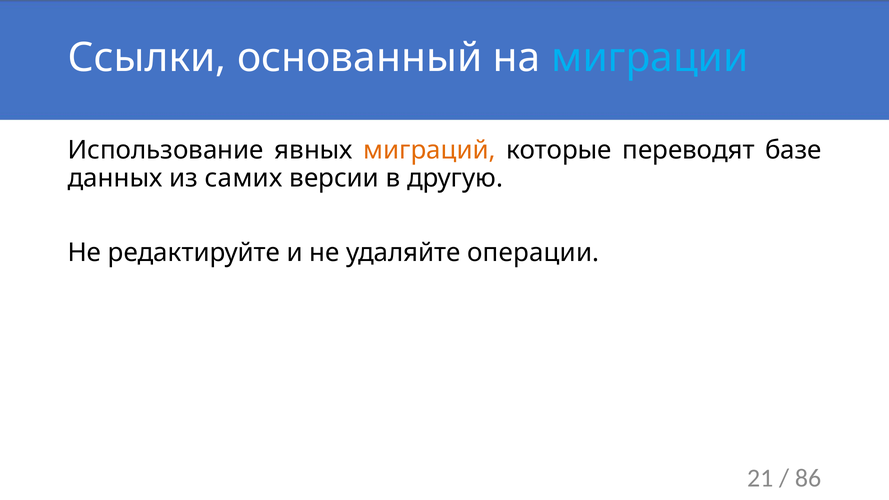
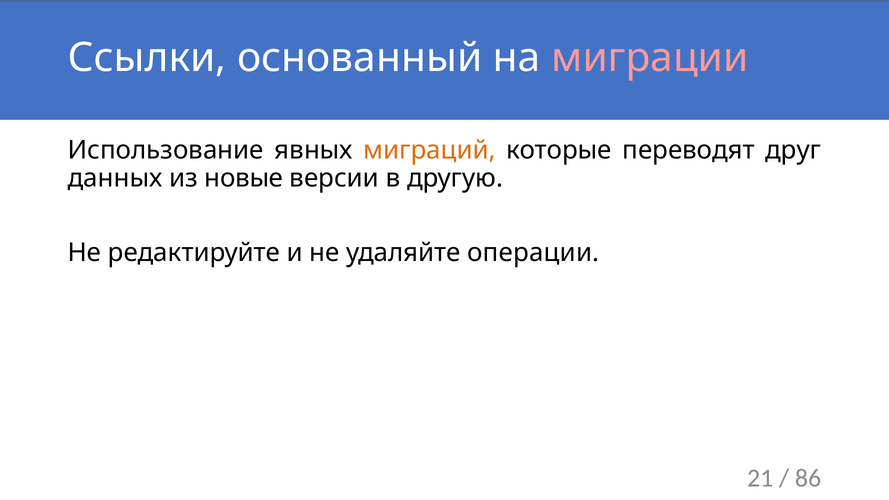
миграции colour: light blue -> pink
базе: базе -> друг
самих: самих -> новые
